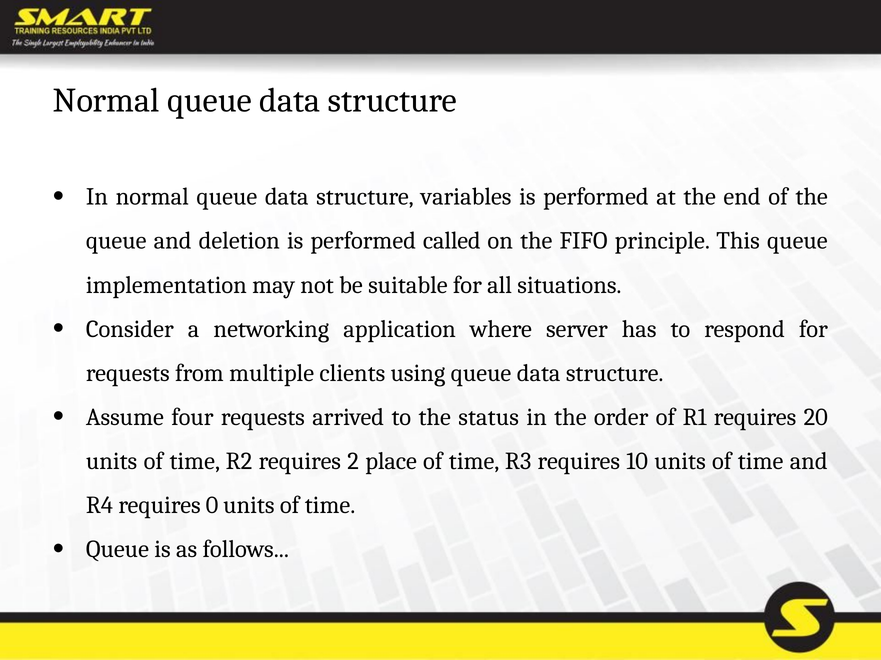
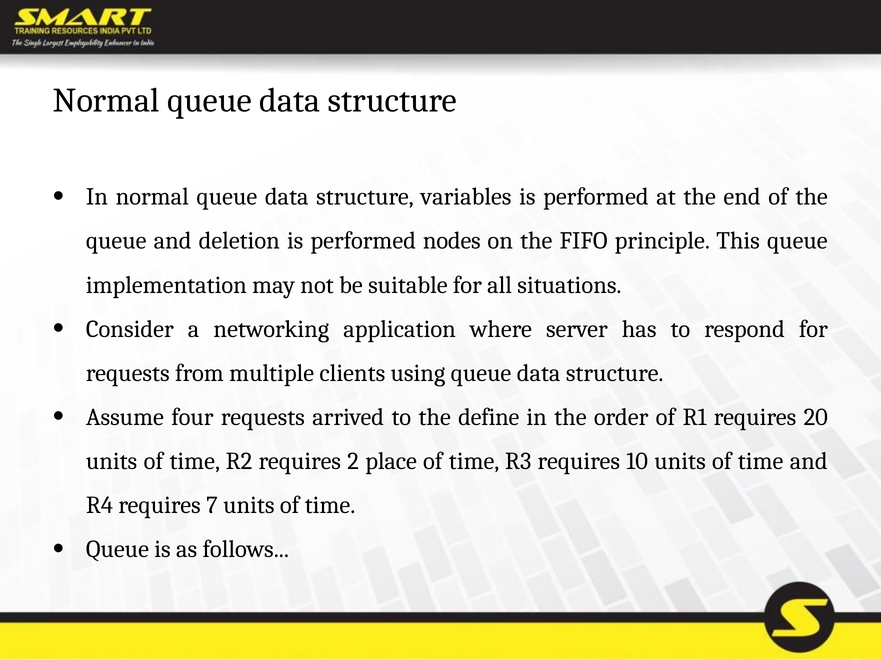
called: called -> nodes
status: status -> define
0: 0 -> 7
